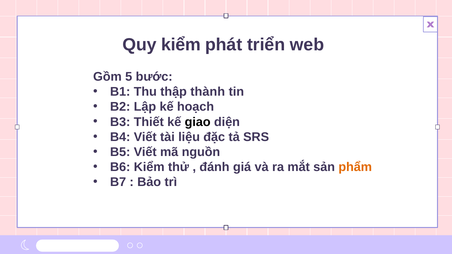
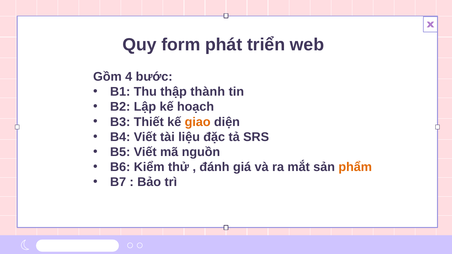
Quy kiểm: kiểm -> form
5: 5 -> 4
giao colour: black -> orange
